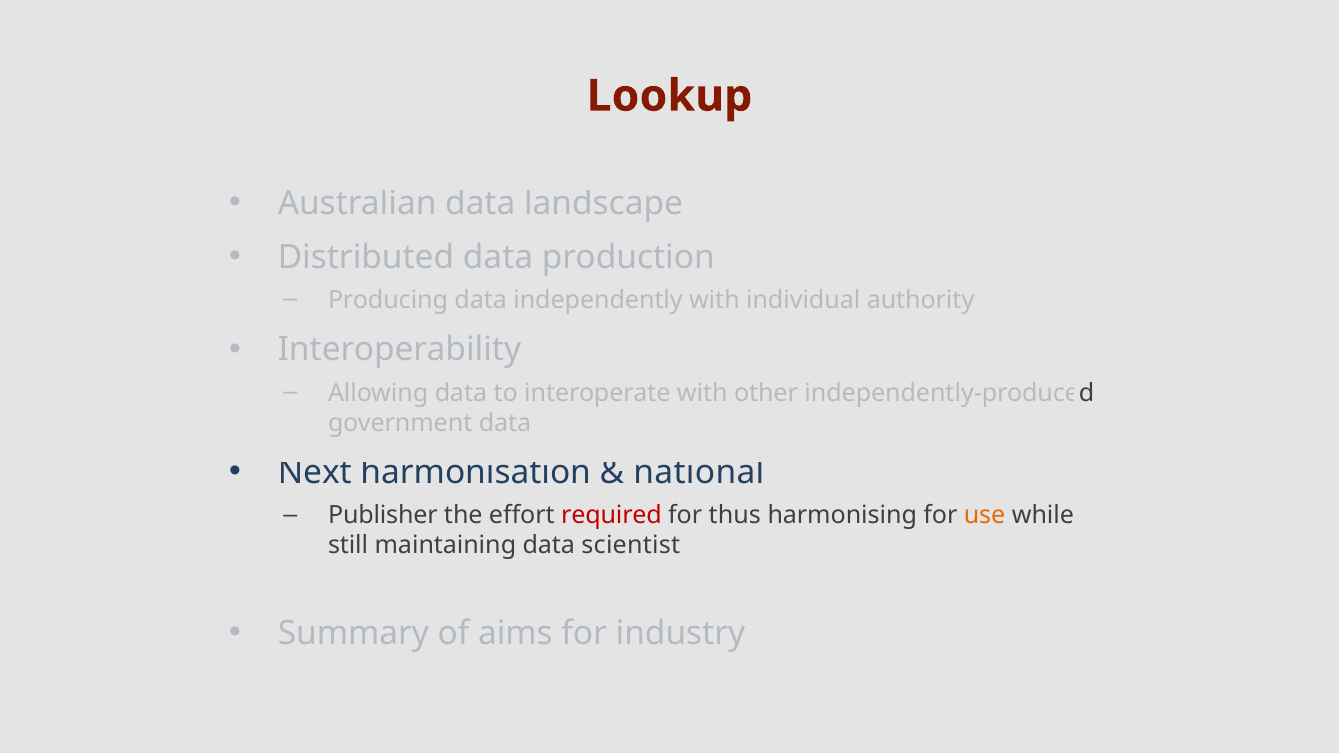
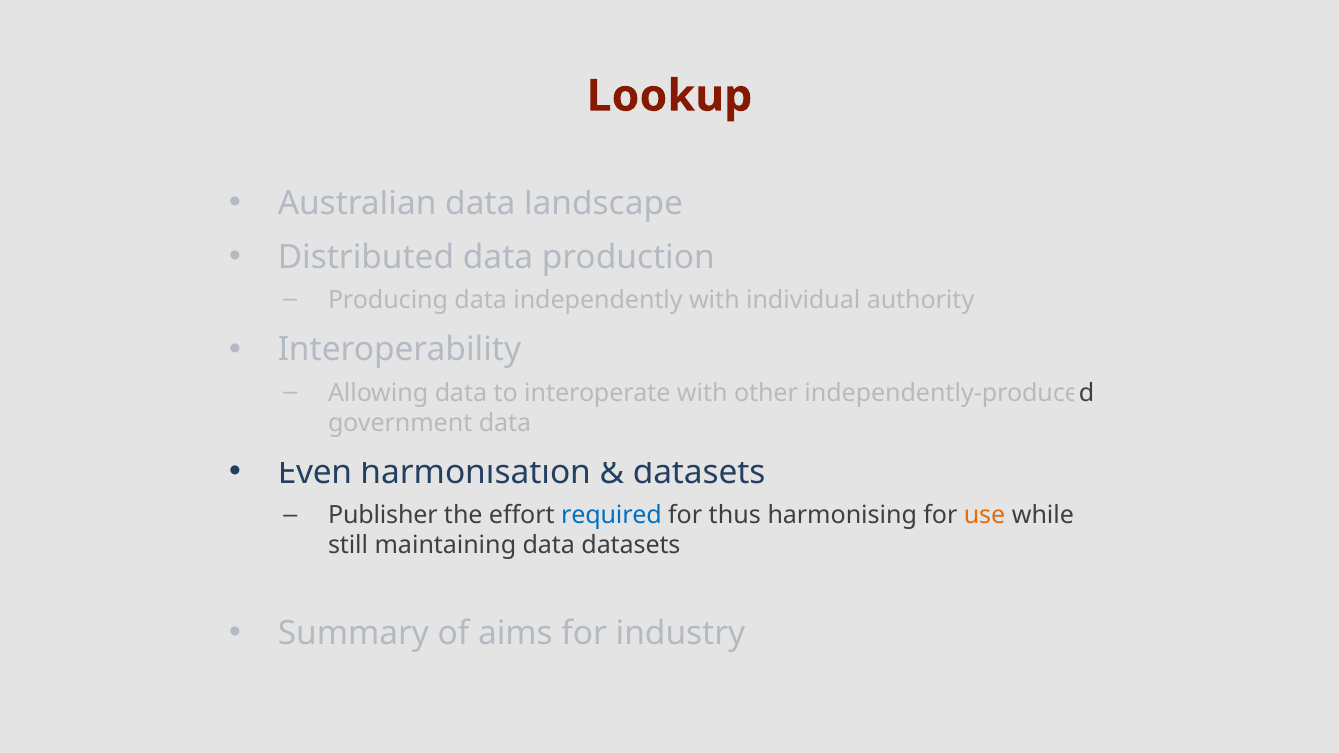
Next: Next -> Even
national at (699, 473): national -> datasets
required colour: red -> blue
data scientist: scientist -> datasets
